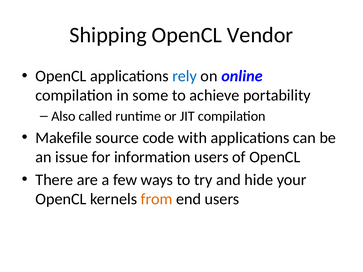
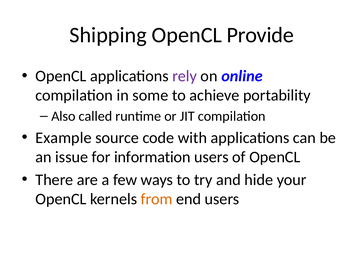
Vendor: Vendor -> Provide
rely colour: blue -> purple
Makefile: Makefile -> Example
